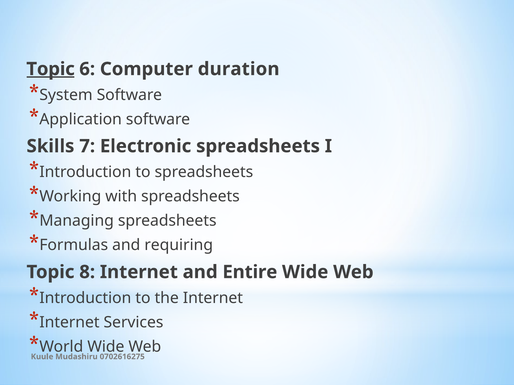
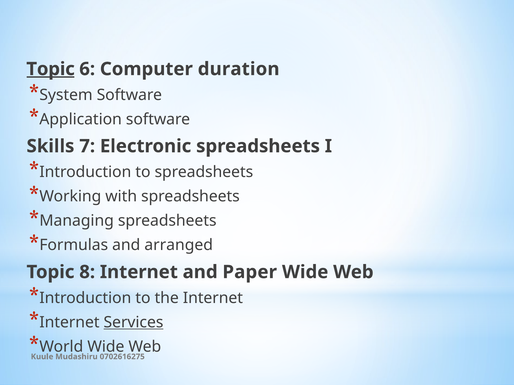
requiring: requiring -> arranged
Entire: Entire -> Paper
Services underline: none -> present
